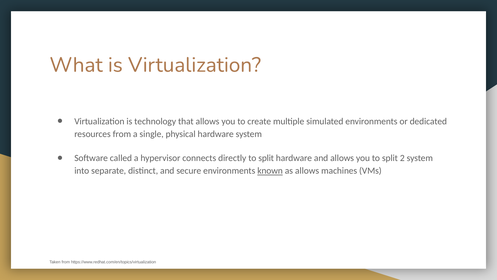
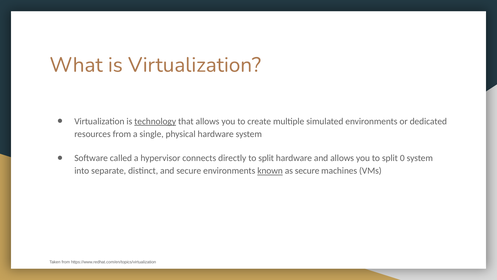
technology underline: none -> present
2: 2 -> 0
as allows: allows -> secure
